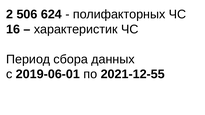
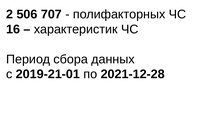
624: 624 -> 707
2019-06-01: 2019-06-01 -> 2019-21-01
2021-12-55: 2021-12-55 -> 2021-12-28
